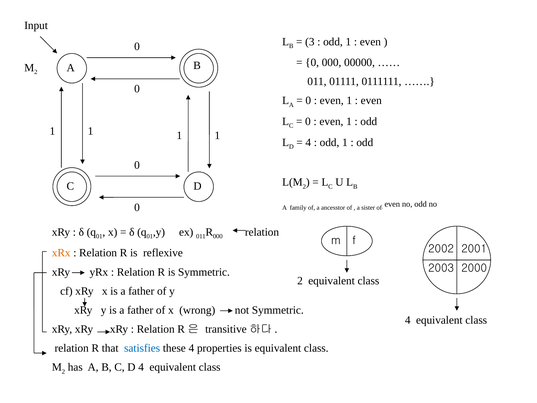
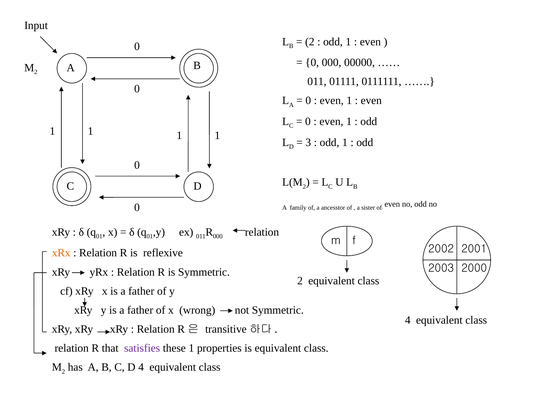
3 at (310, 42): 3 -> 2
4 at (308, 142): 4 -> 3
satisfies colour: blue -> purple
these 4: 4 -> 1
